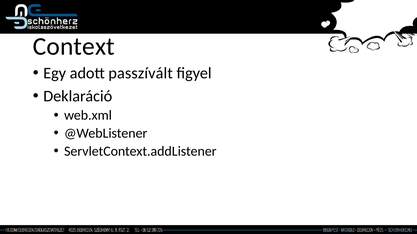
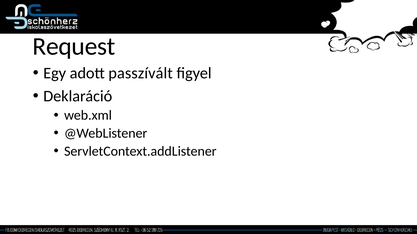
Context: Context -> Request
